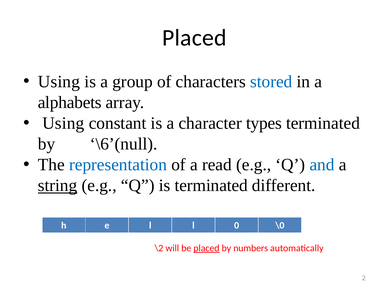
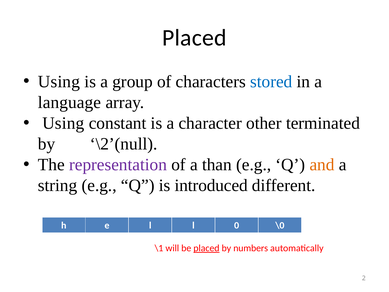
alphabets: alphabets -> language
types: types -> other
\6’(null: \6’(null -> \2’(null
representation colour: blue -> purple
read: read -> than
and colour: blue -> orange
string underline: present -> none
is terminated: terminated -> introduced
\2: \2 -> \1
